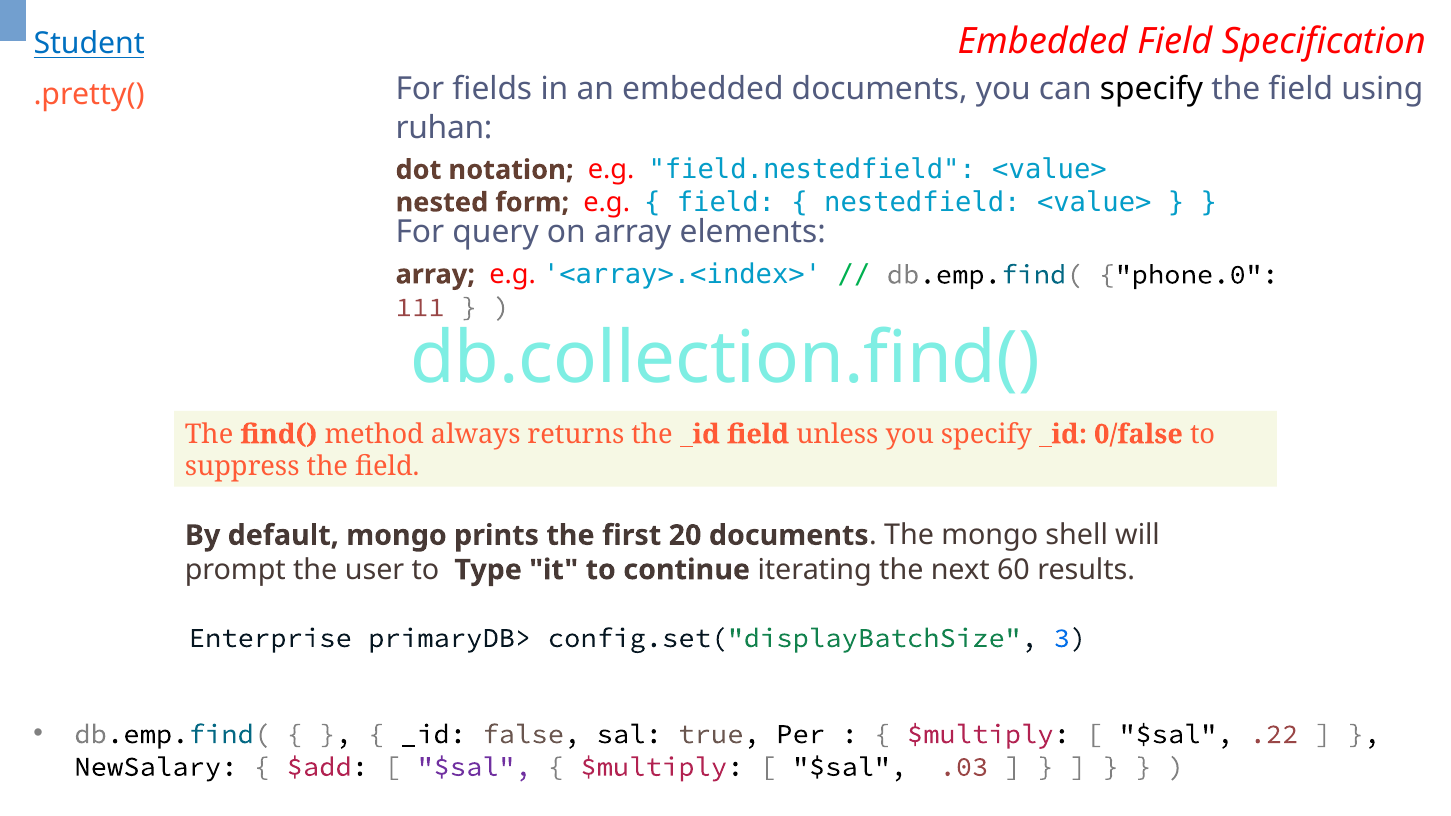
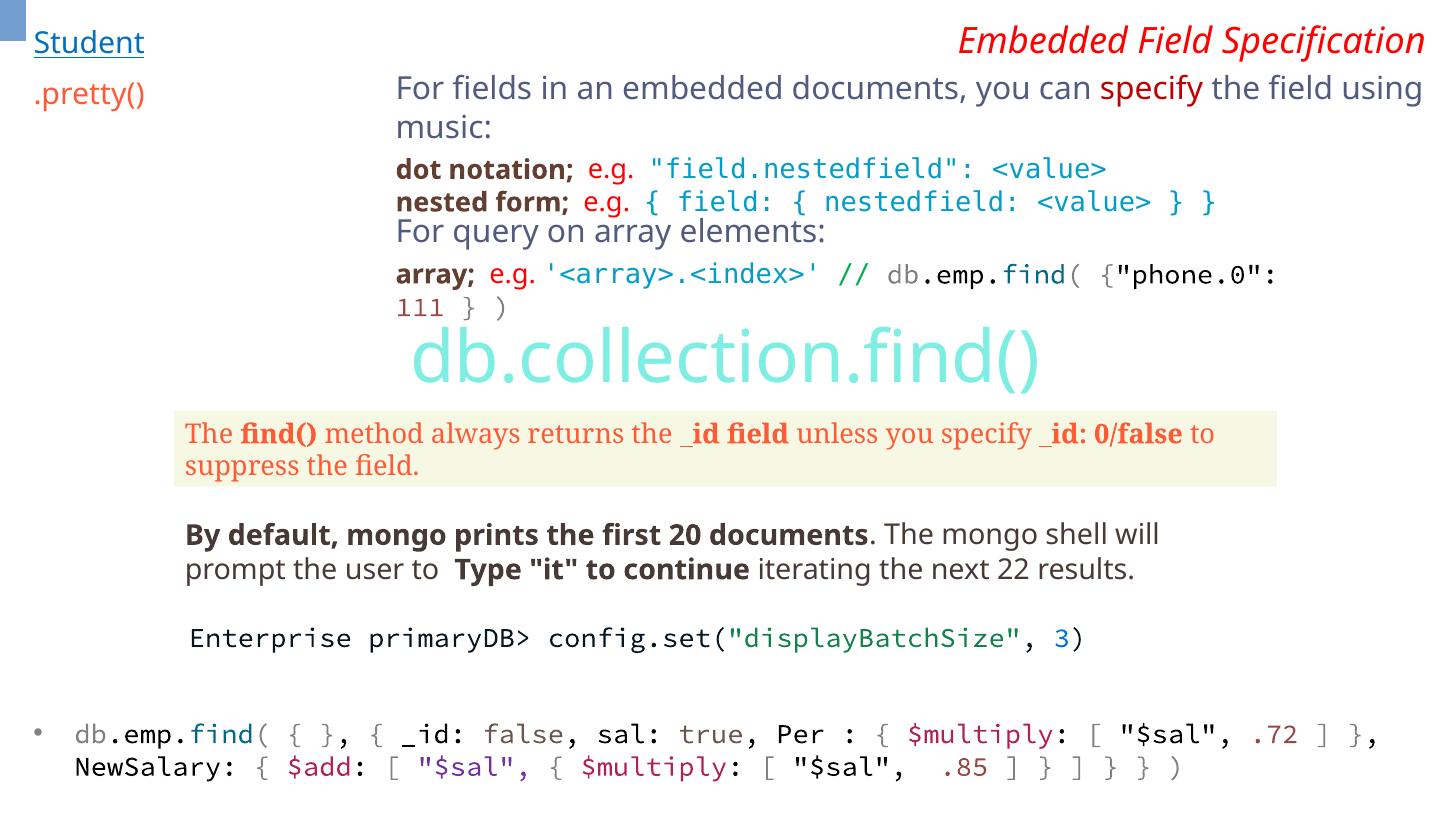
specify at (1151, 90) colour: black -> red
ruhan: ruhan -> music
60: 60 -> 22
.22: .22 -> .72
.03: .03 -> .85
